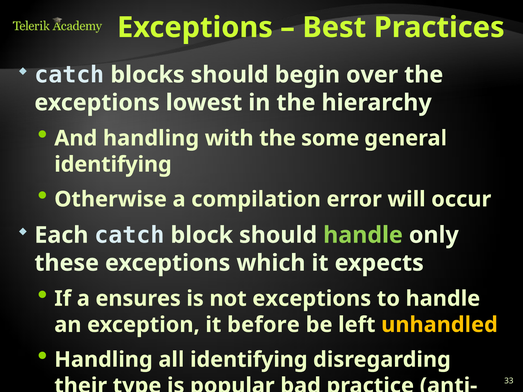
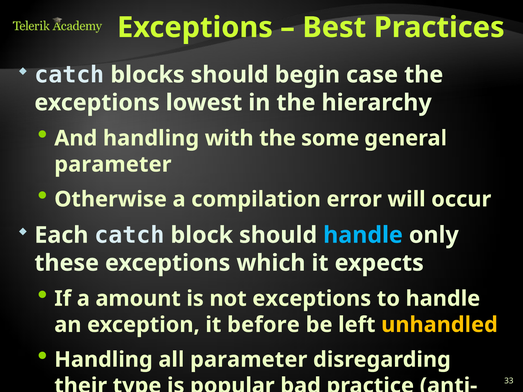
over: over -> case
identifying at (113, 165): identifying -> parameter
handle at (363, 235) colour: light green -> light blue
ensures: ensures -> amount
all identifying: identifying -> parameter
